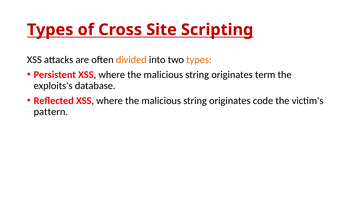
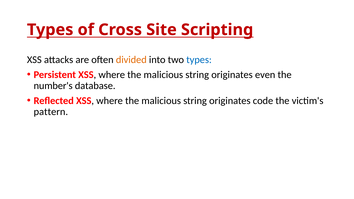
types at (199, 60) colour: orange -> blue
term: term -> even
exploits's: exploits's -> number's
